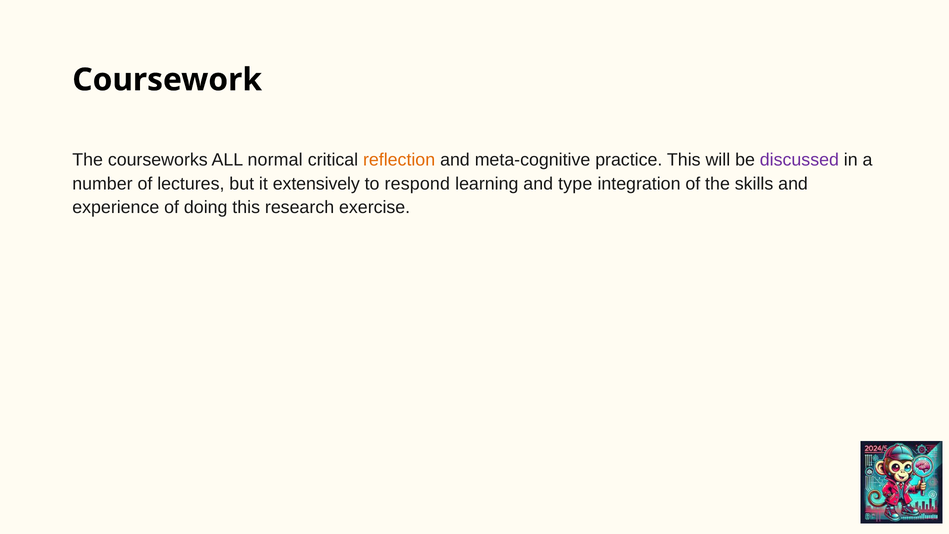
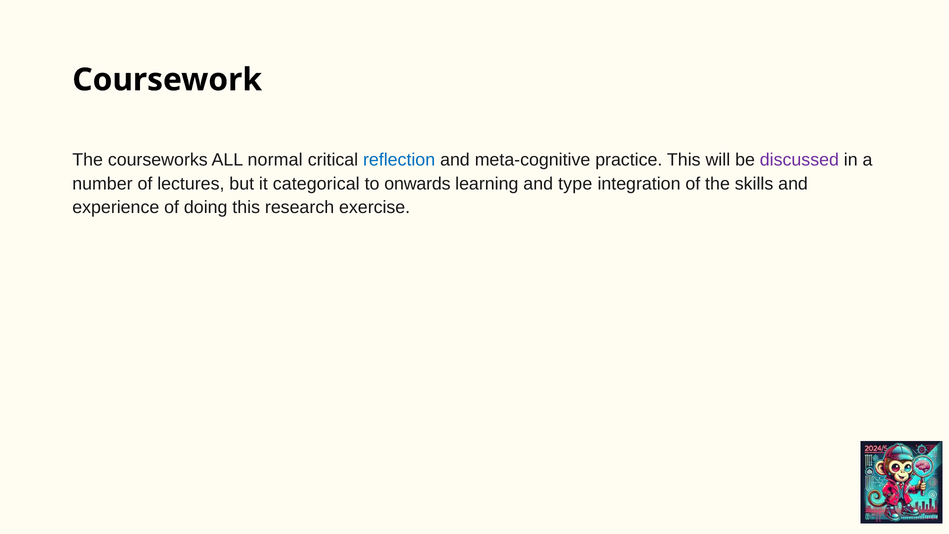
reflection colour: orange -> blue
extensively: extensively -> categorical
respond: respond -> onwards
